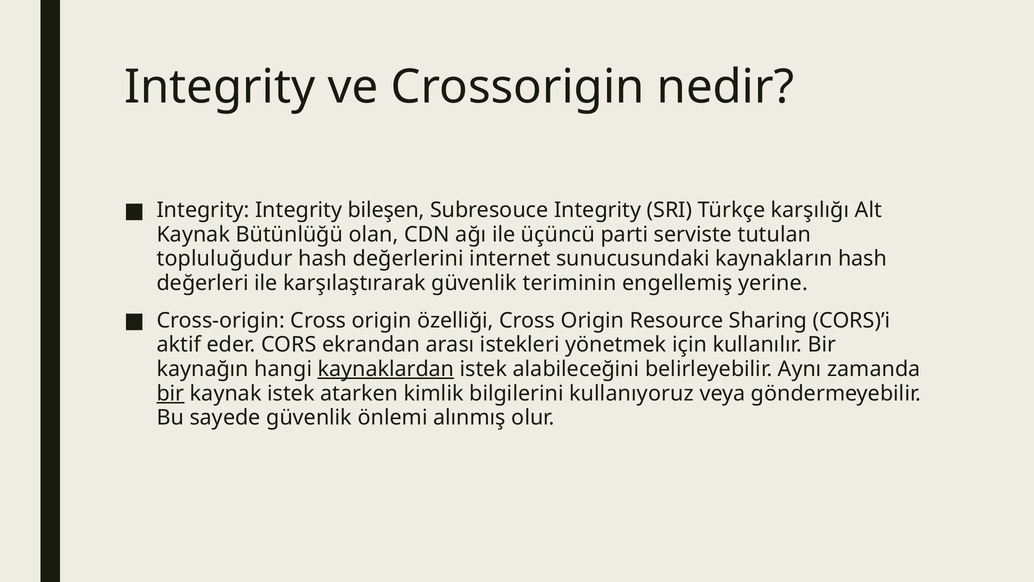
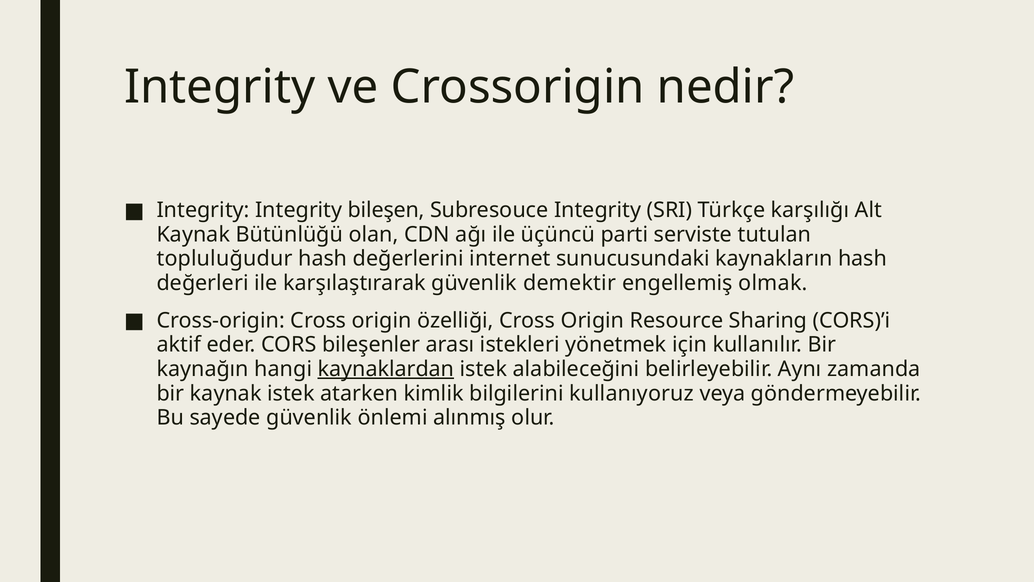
teriminin: teriminin -> demektir
yerine: yerine -> olmak
ekrandan: ekrandan -> bileşenler
bir at (170, 393) underline: present -> none
